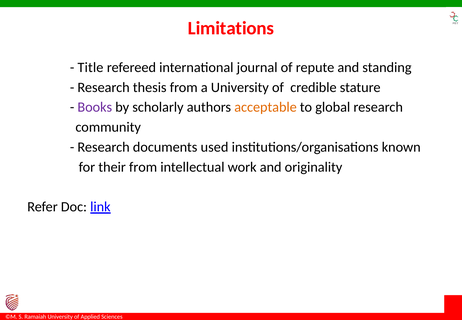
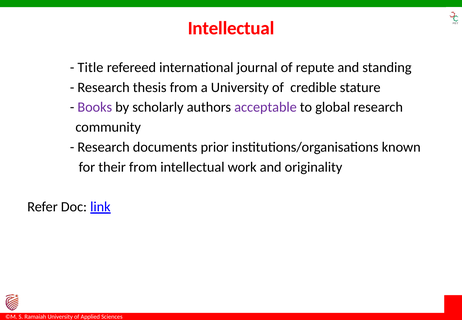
Limitations at (231, 28): Limitations -> Intellectual
acceptable colour: orange -> purple
used: used -> prior
